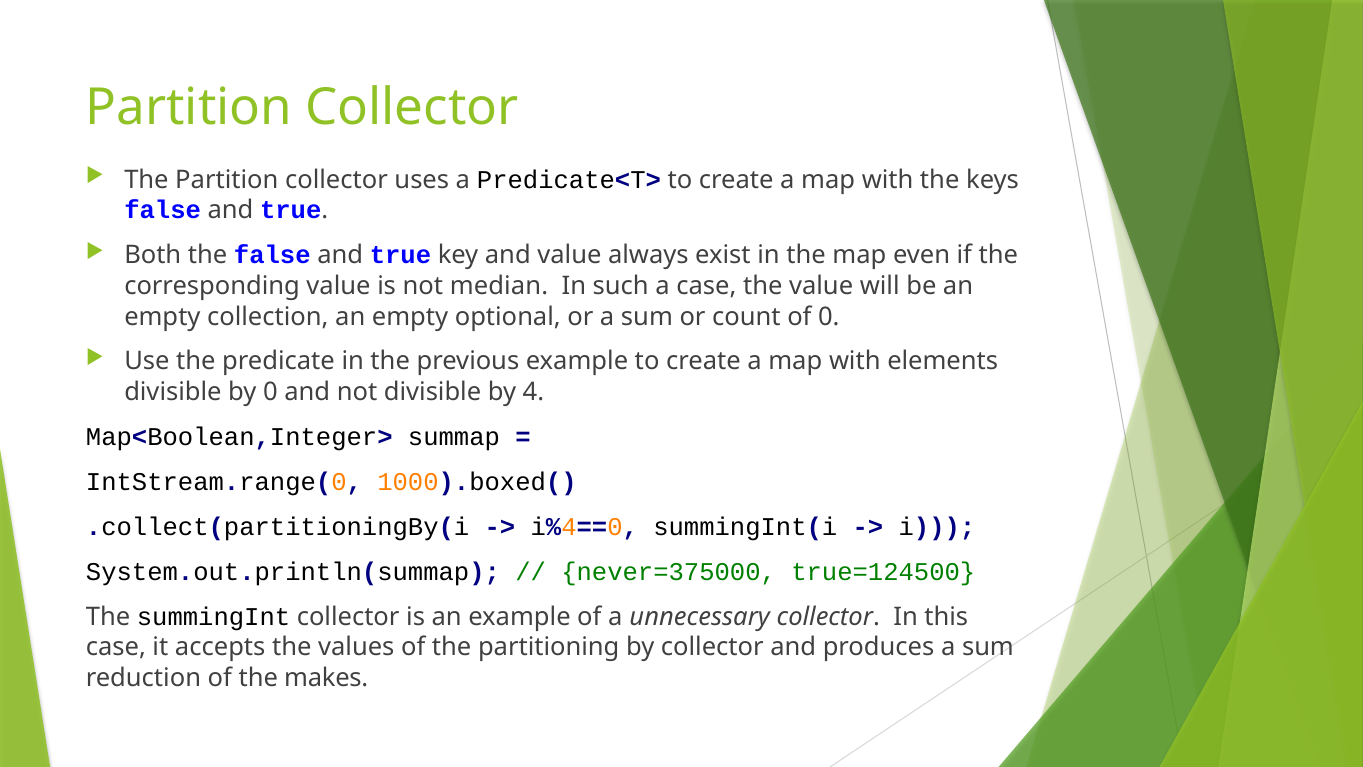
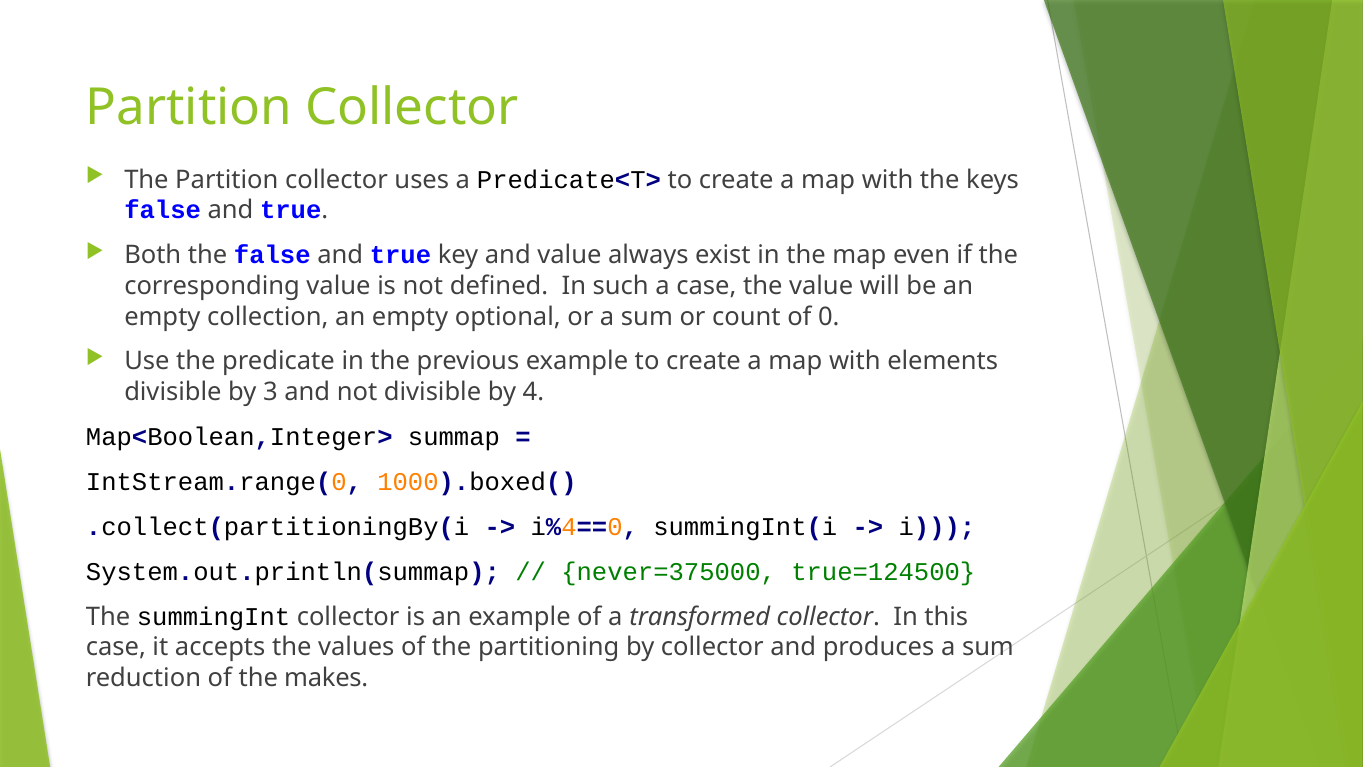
median: median -> defined
by 0: 0 -> 3
unnecessary: unnecessary -> transformed
